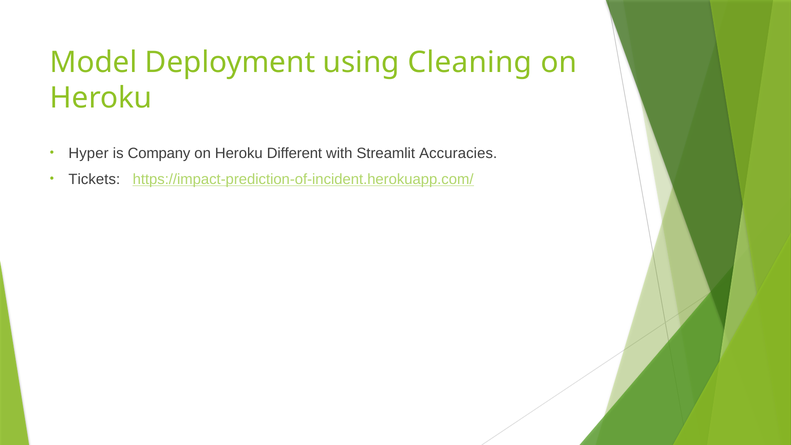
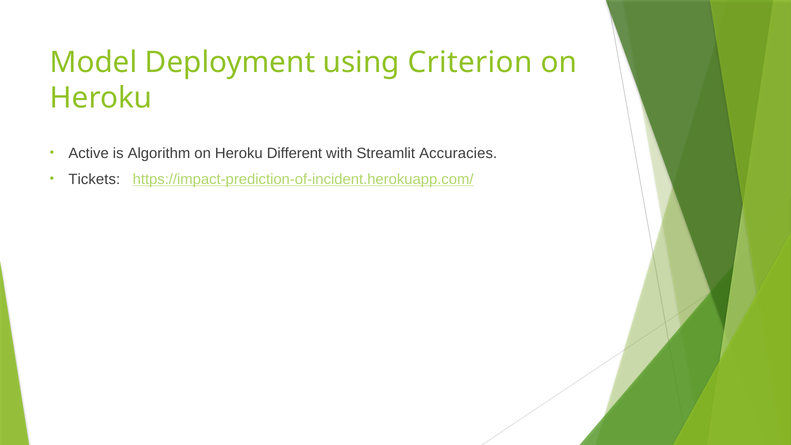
Cleaning: Cleaning -> Criterion
Hyper: Hyper -> Active
Company: Company -> Algorithm
